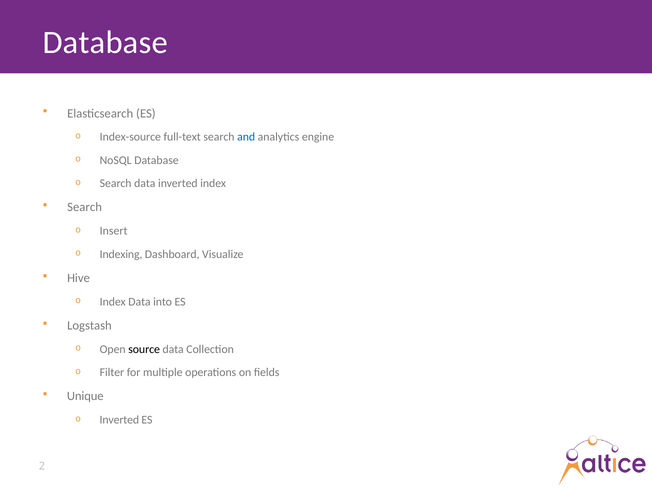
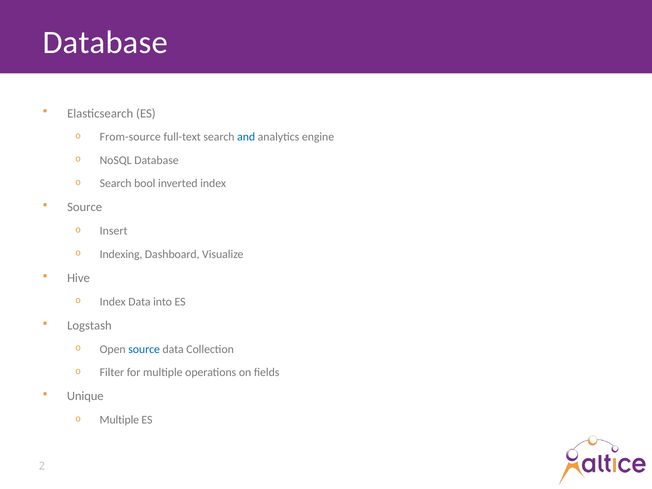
Index-source: Index-source -> From-source
Search data: data -> bool
Search at (85, 207): Search -> Source
source at (144, 349) colour: black -> blue
Inverted at (119, 420): Inverted -> Multiple
